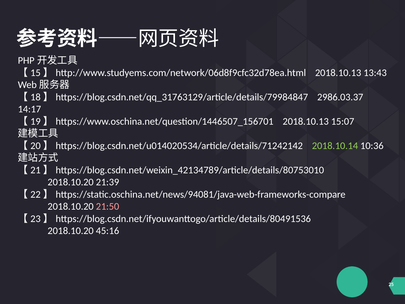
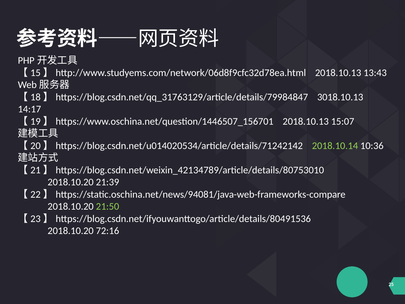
2986.03.37: 2986.03.37 -> 3018.10.13
21:50 colour: pink -> light green
45:16: 45:16 -> 72:16
